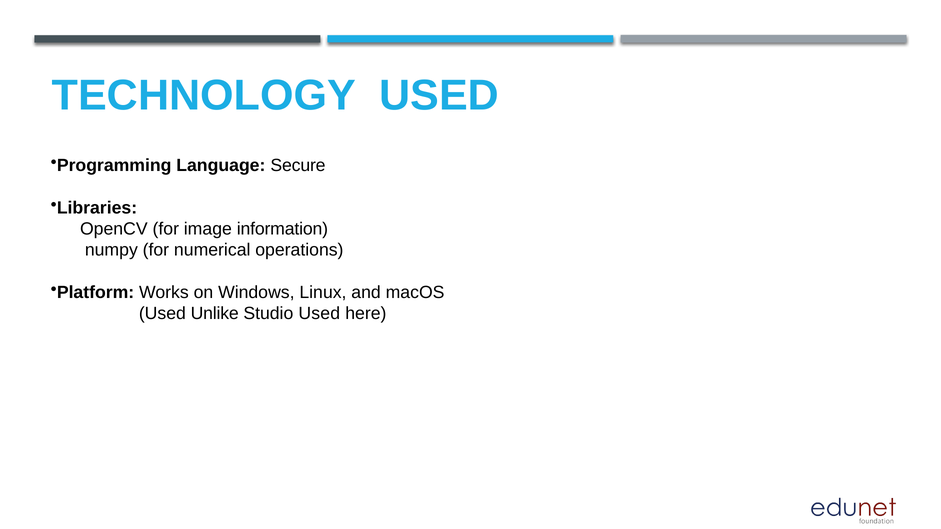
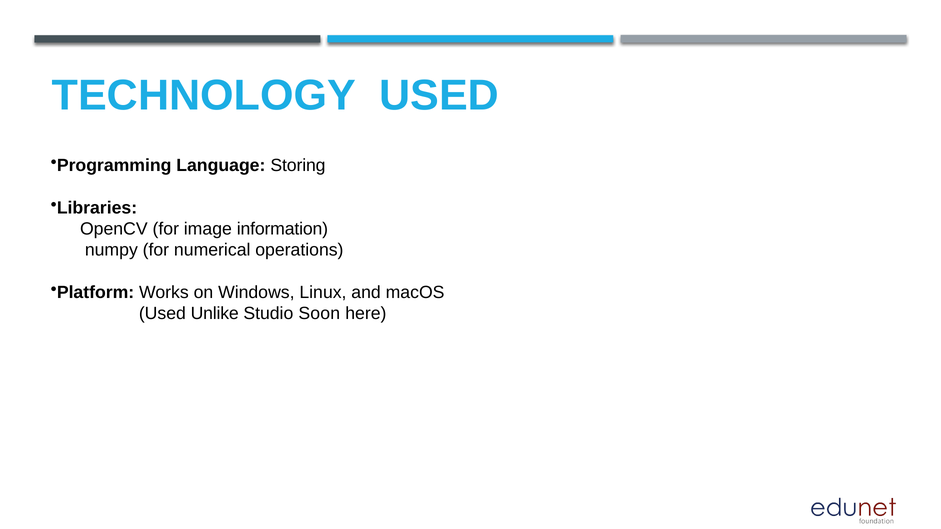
Secure: Secure -> Storing
Studio Used: Used -> Soon
